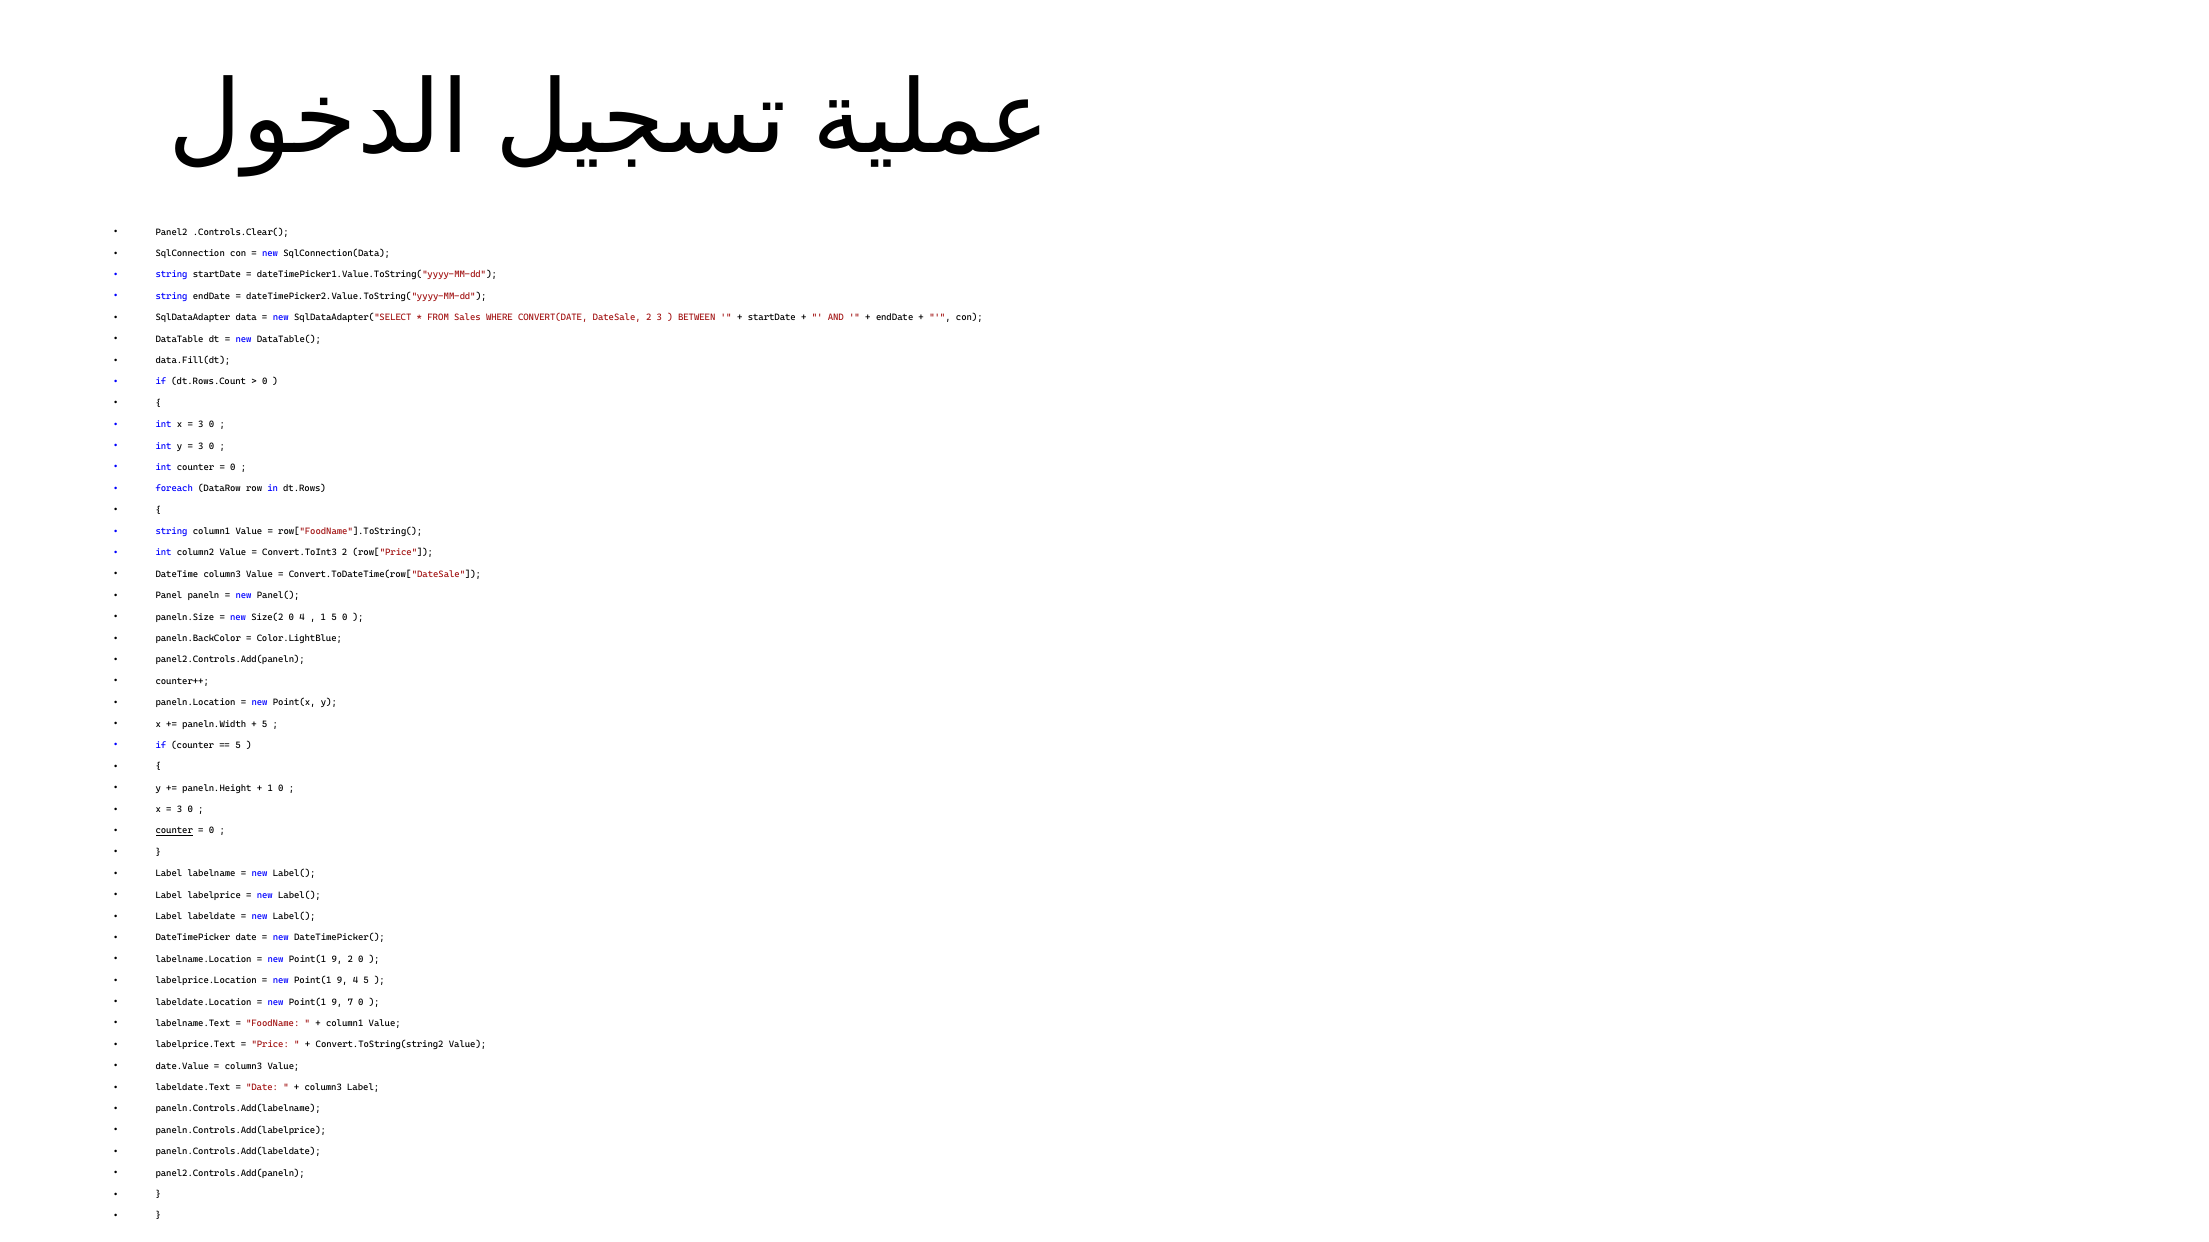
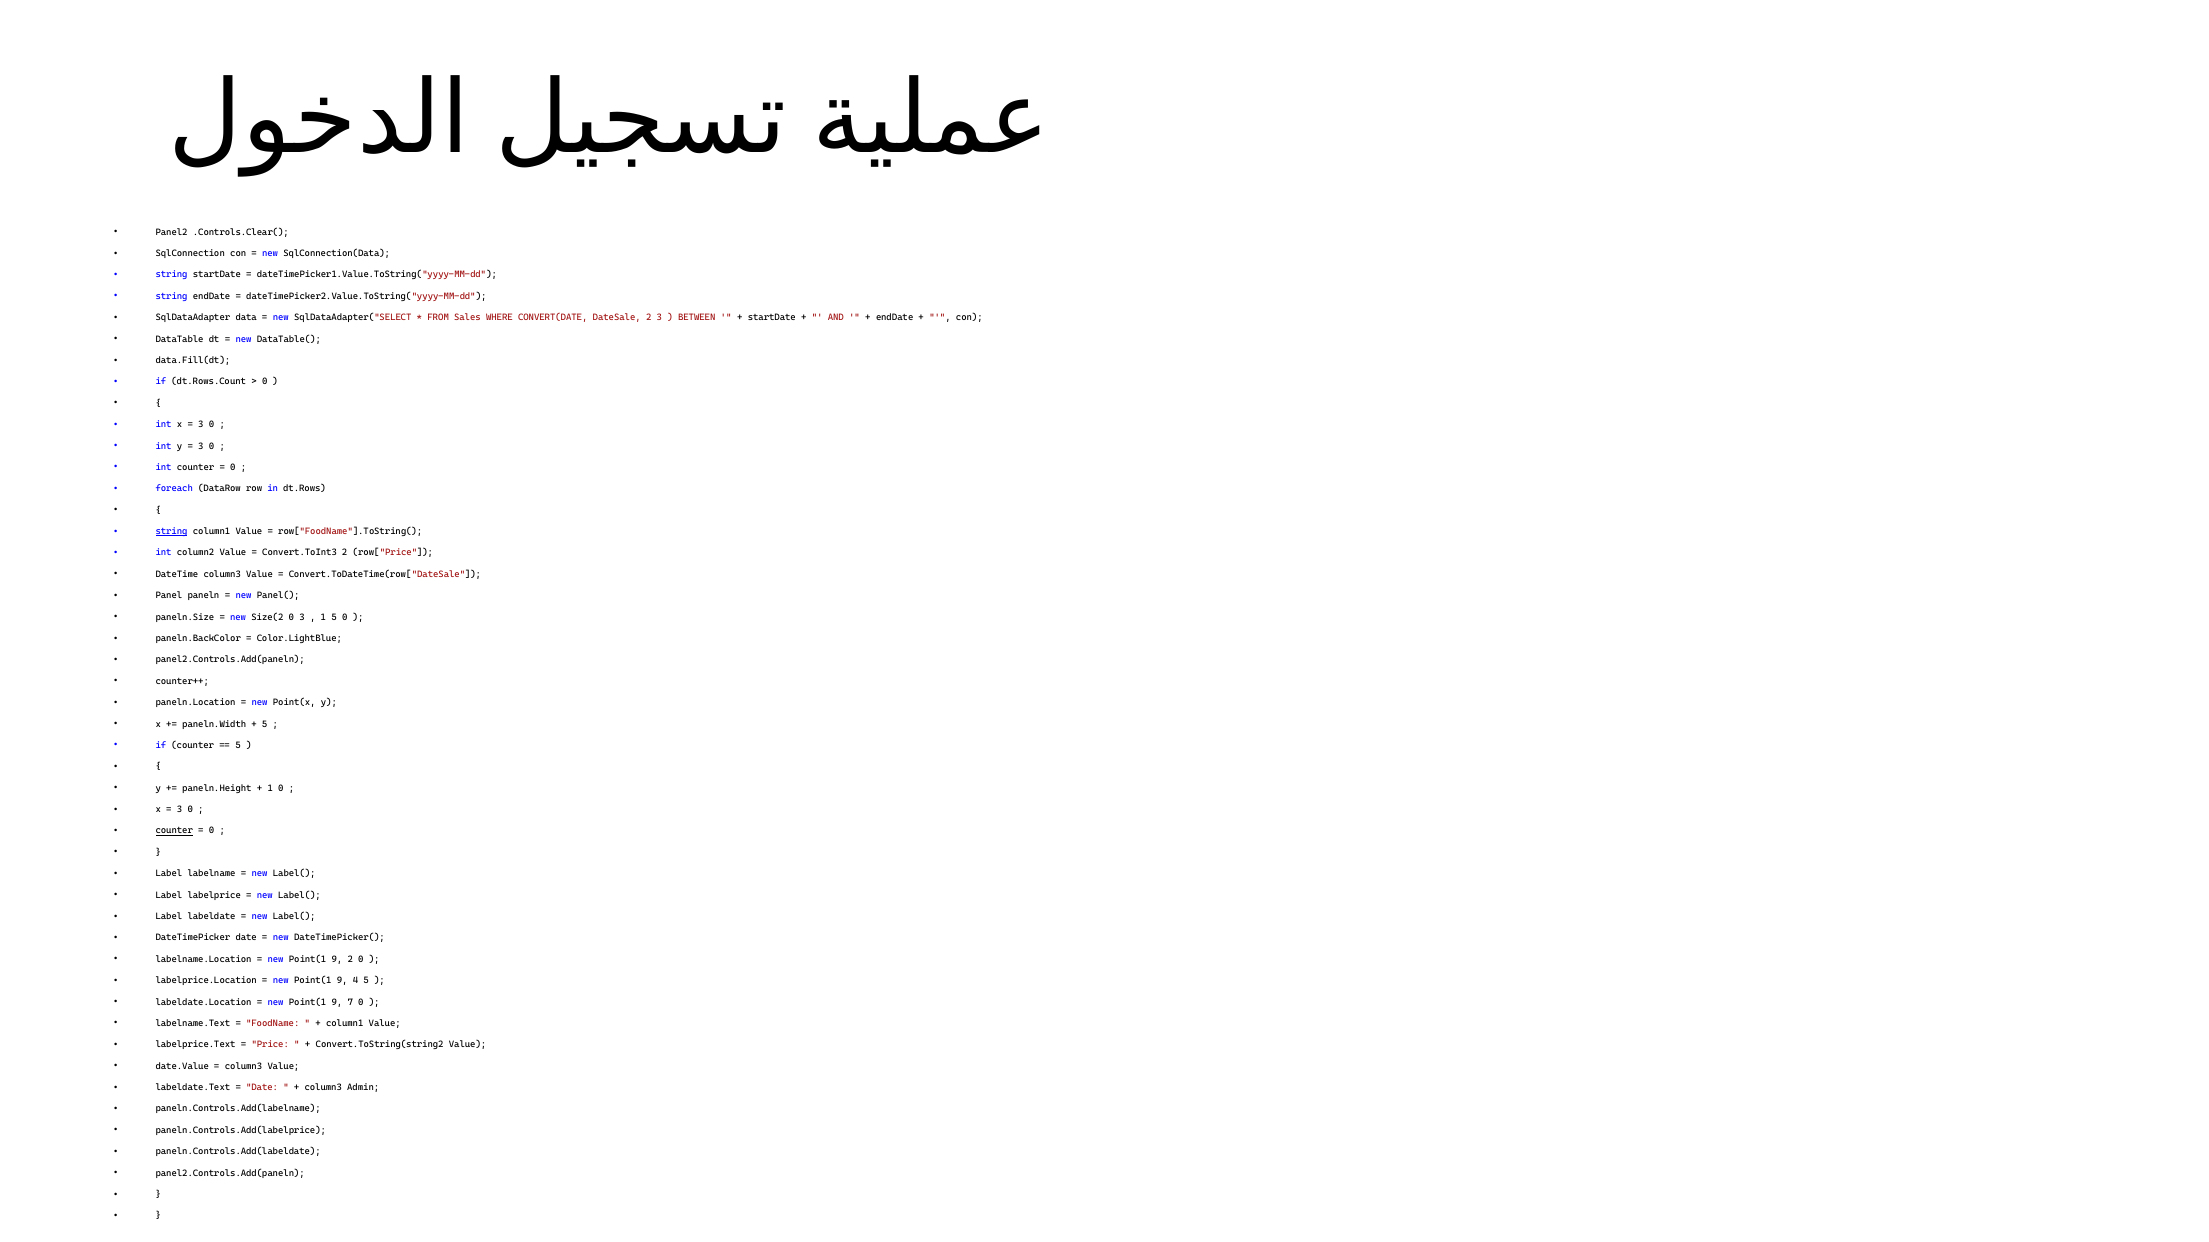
string at (172, 532) underline: none -> present
0 4: 4 -> 3
column3 Label: Label -> Admin
